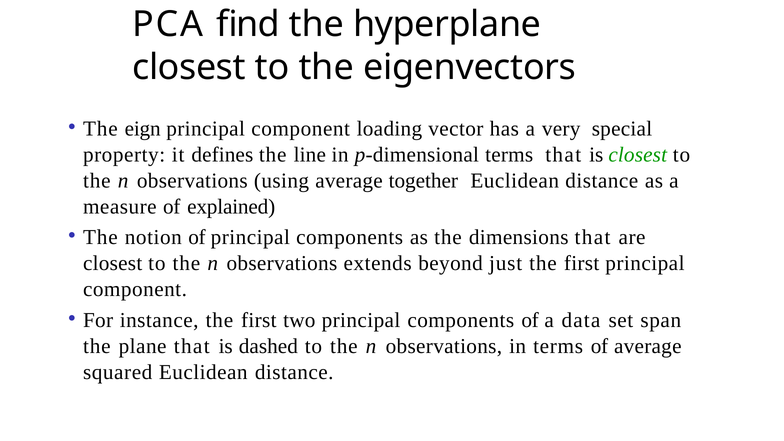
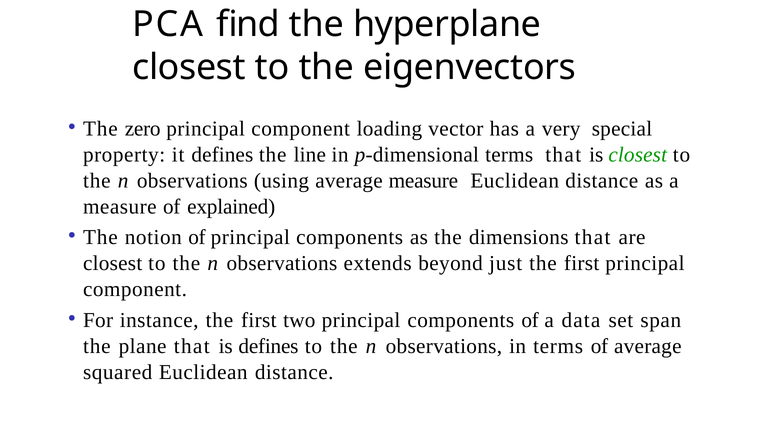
eign: eign -> zero
average together: together -> measure
is dashed: dashed -> defines
